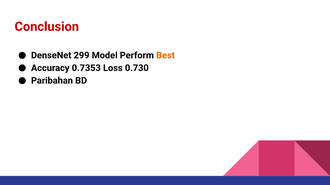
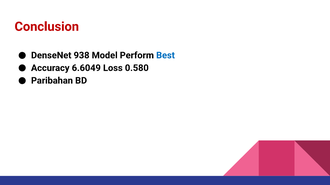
299: 299 -> 938
Best colour: orange -> blue
0.7353: 0.7353 -> 6.6049
0.730: 0.730 -> 0.580
